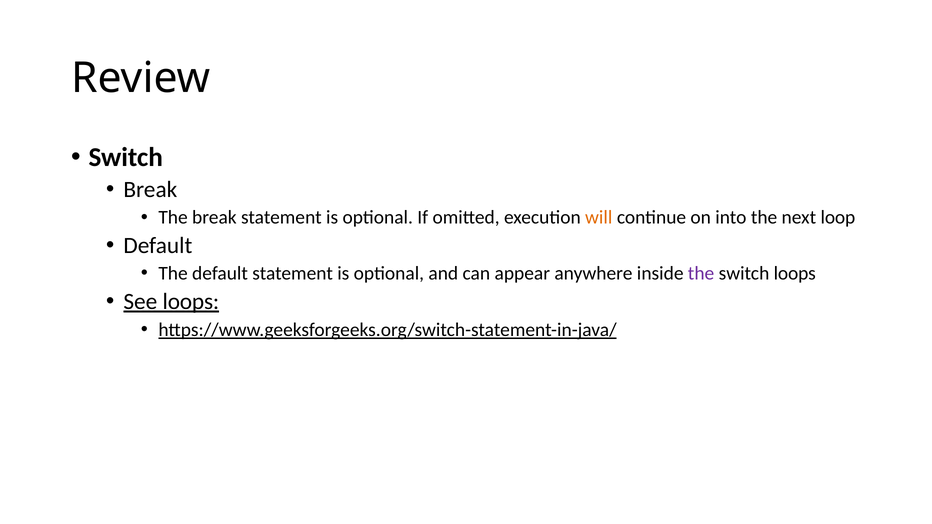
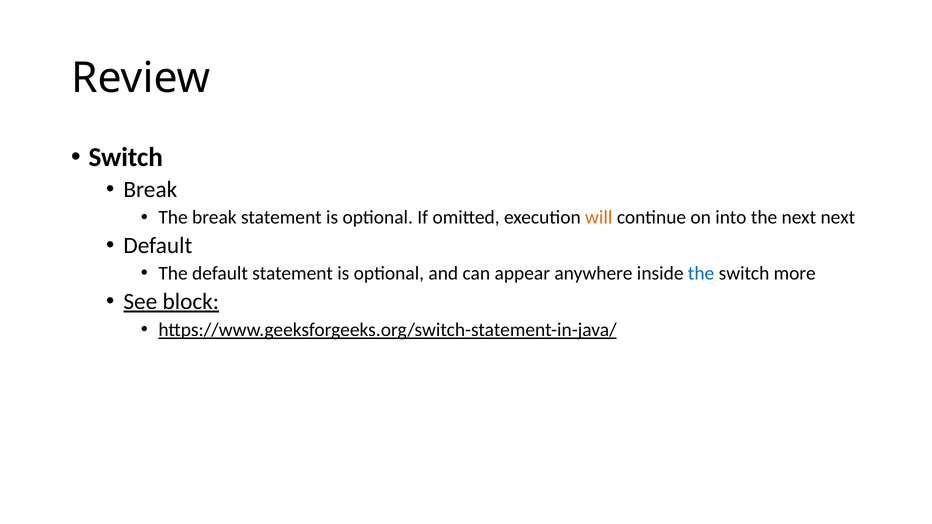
next loop: loop -> next
the at (701, 273) colour: purple -> blue
switch loops: loops -> more
See loops: loops -> block
